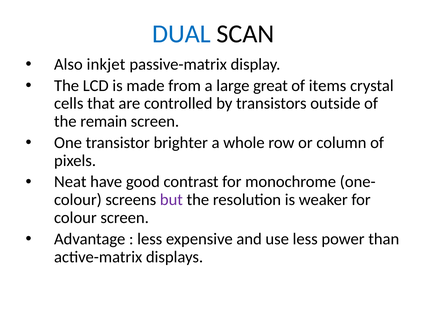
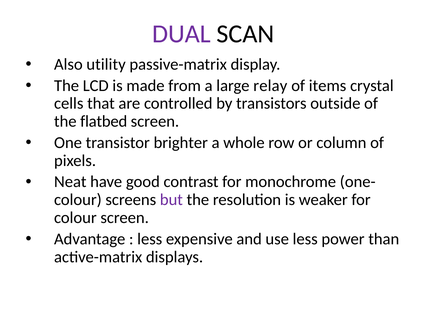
DUAL colour: blue -> purple
inkjet: inkjet -> utility
great: great -> relay
remain: remain -> flatbed
